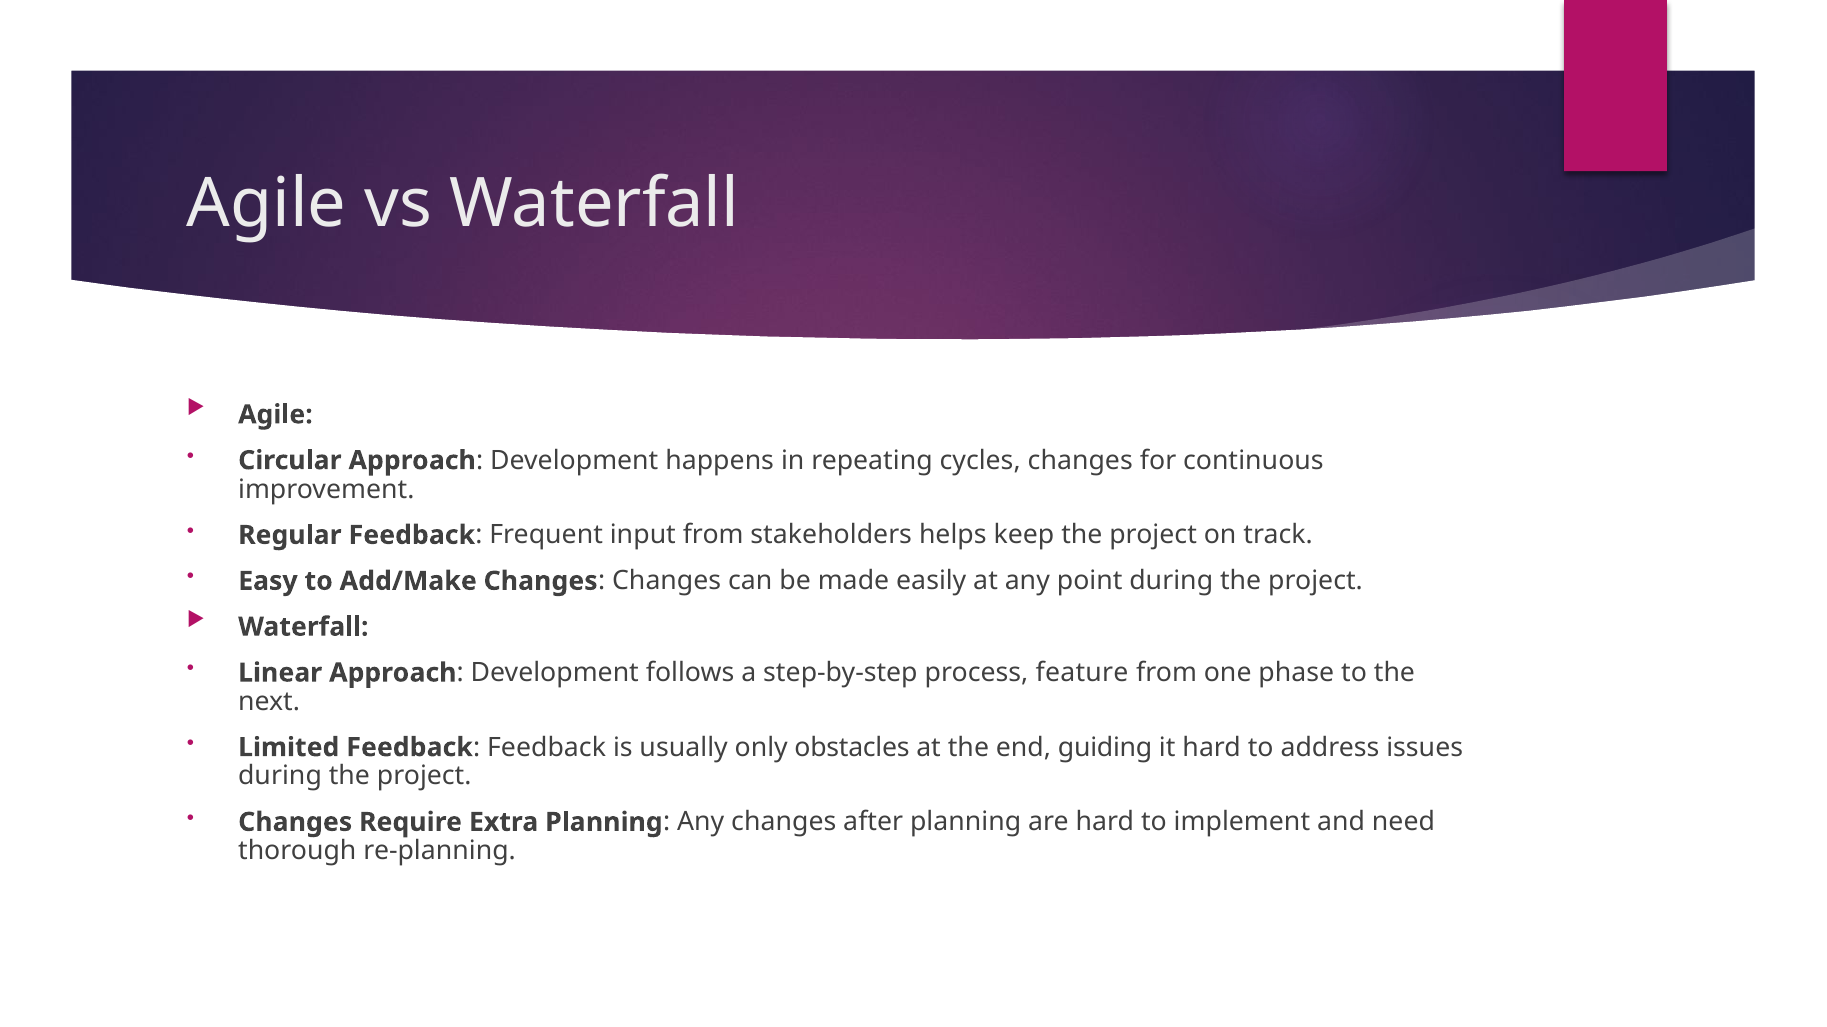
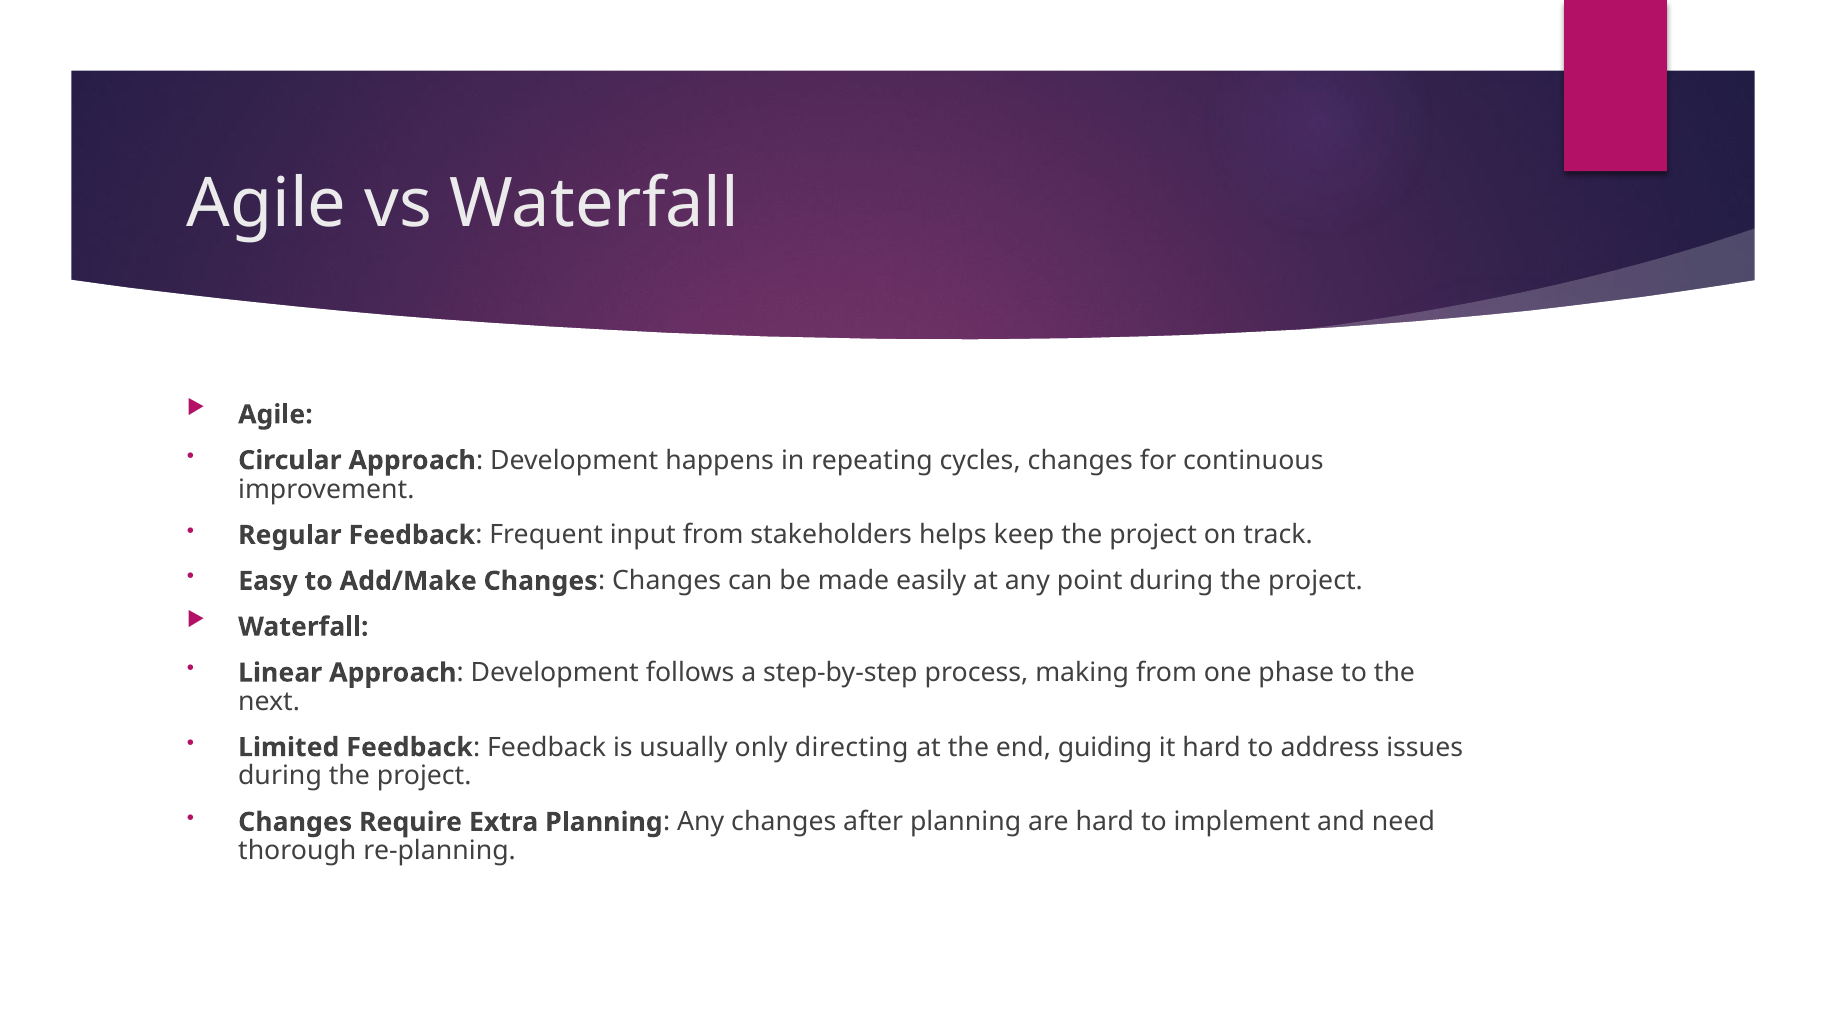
feature: feature -> making
obstacles: obstacles -> directing
